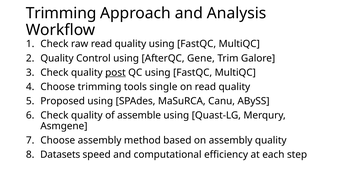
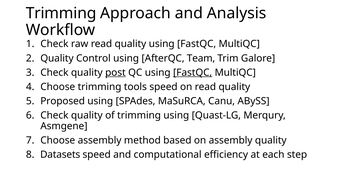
Gene: Gene -> Team
FastQC at (193, 72) underline: none -> present
tools single: single -> speed
of assemble: assemble -> trimming
